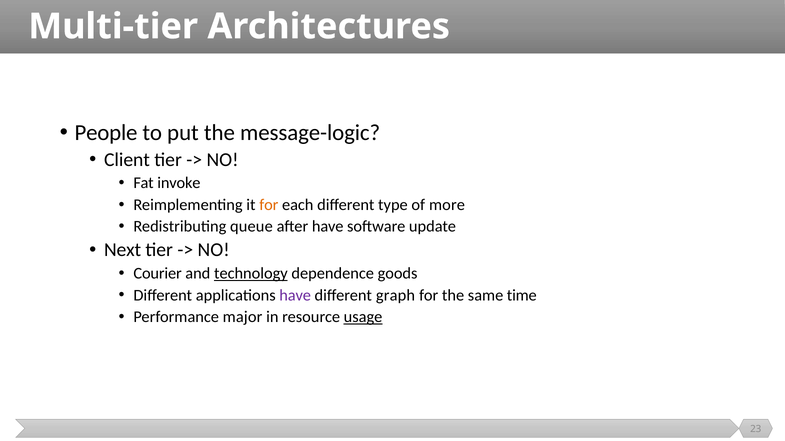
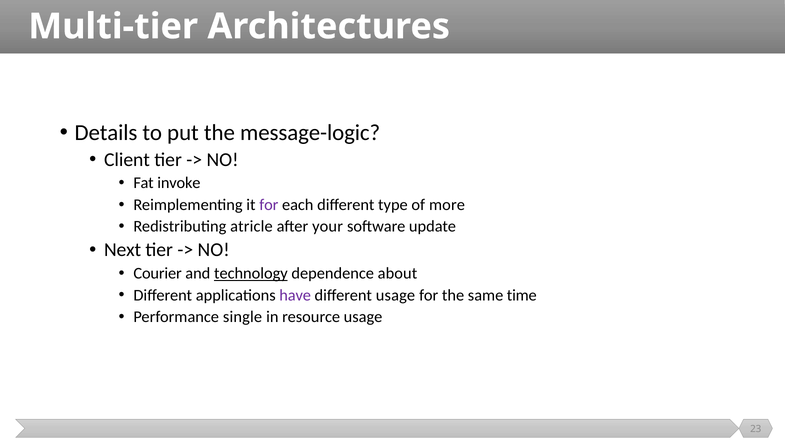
People: People -> Details
for at (269, 205) colour: orange -> purple
queue: queue -> atricle
after have: have -> your
goods: goods -> about
different graph: graph -> usage
major: major -> single
usage at (363, 317) underline: present -> none
